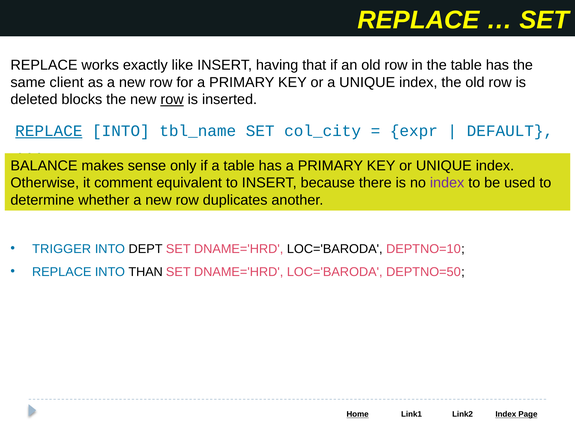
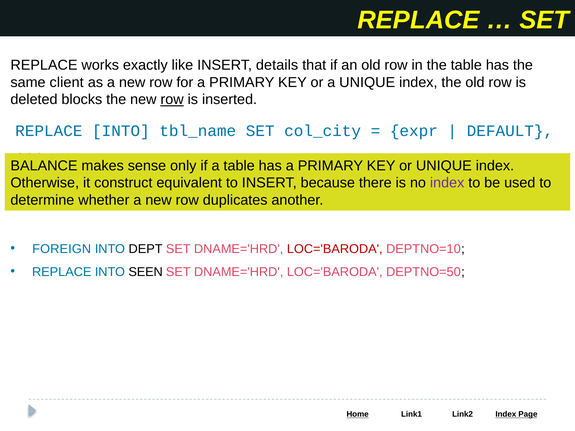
having: having -> details
REPLACE at (49, 131) underline: present -> none
comment: comment -> construct
TRIGGER: TRIGGER -> FOREIGN
LOC='BARODA at (335, 249) colour: black -> red
THAN: THAN -> SEEN
